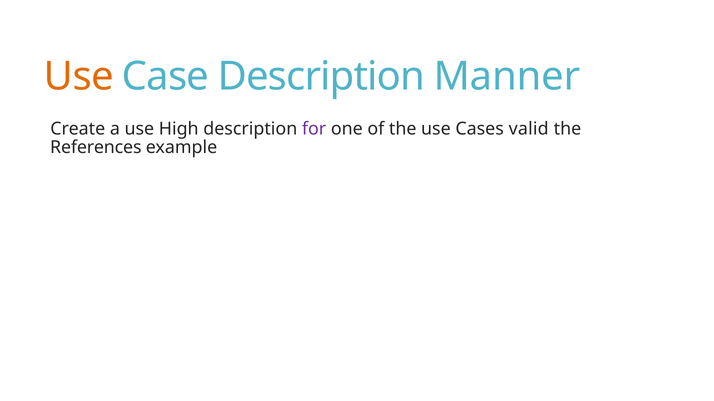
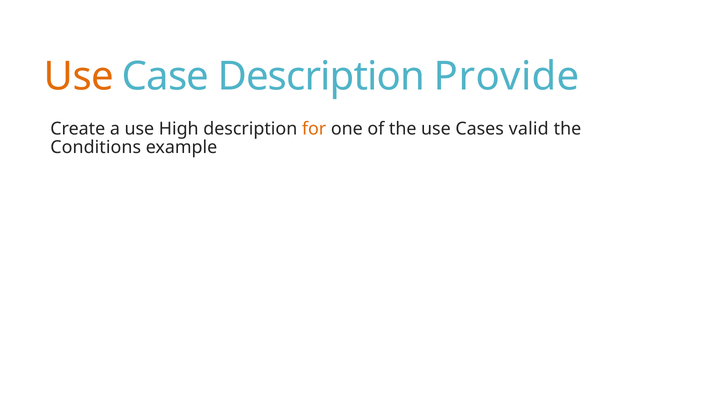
Manner: Manner -> Provide
for colour: purple -> orange
References: References -> Conditions
